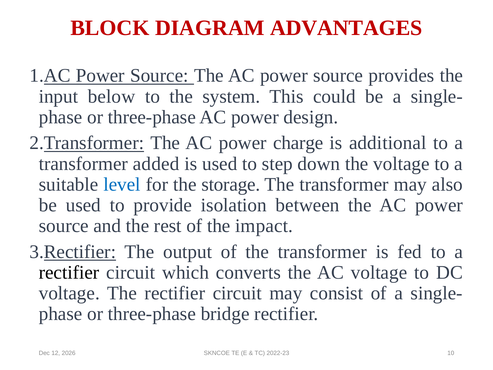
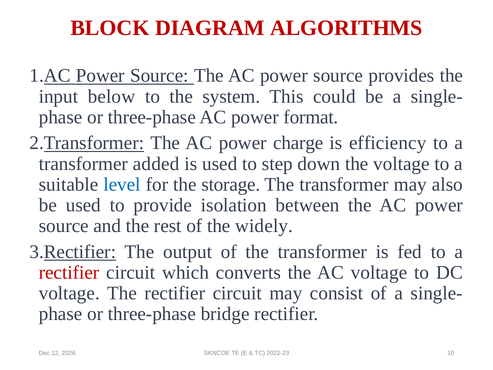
ADVANTAGES: ADVANTAGES -> ALGORITHMS
design: design -> format
additional: additional -> efficiency
impact: impact -> widely
rectifier at (69, 272) colour: black -> red
